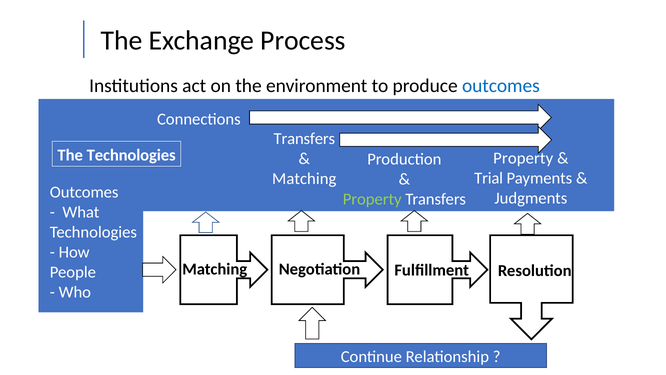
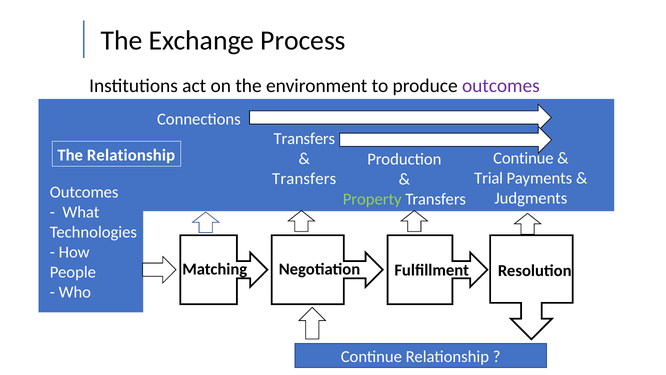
outcomes at (501, 86) colour: blue -> purple
The Technologies: Technologies -> Relationship
Property at (523, 158): Property -> Continue
Matching at (304, 179): Matching -> Transfers
